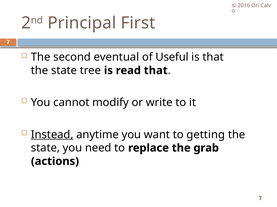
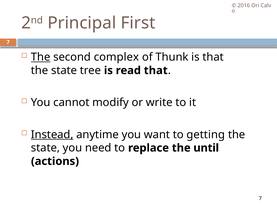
The at (41, 57) underline: none -> present
eventual: eventual -> complex
Useful: Useful -> Thunk
grab: grab -> until
